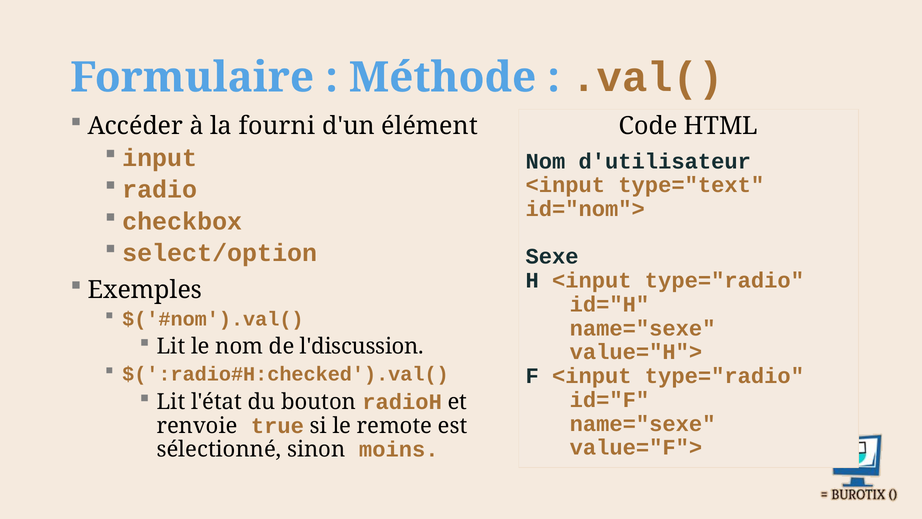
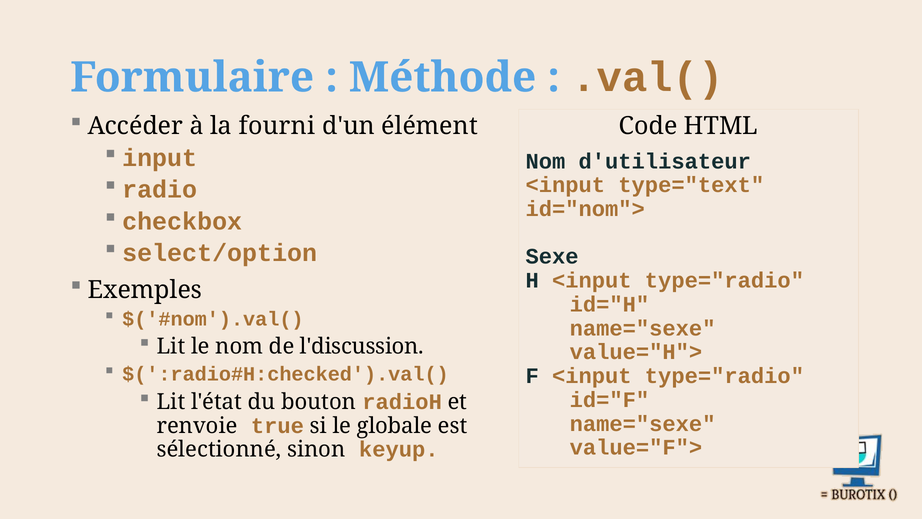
remote: remote -> globale
moins: moins -> keyup
